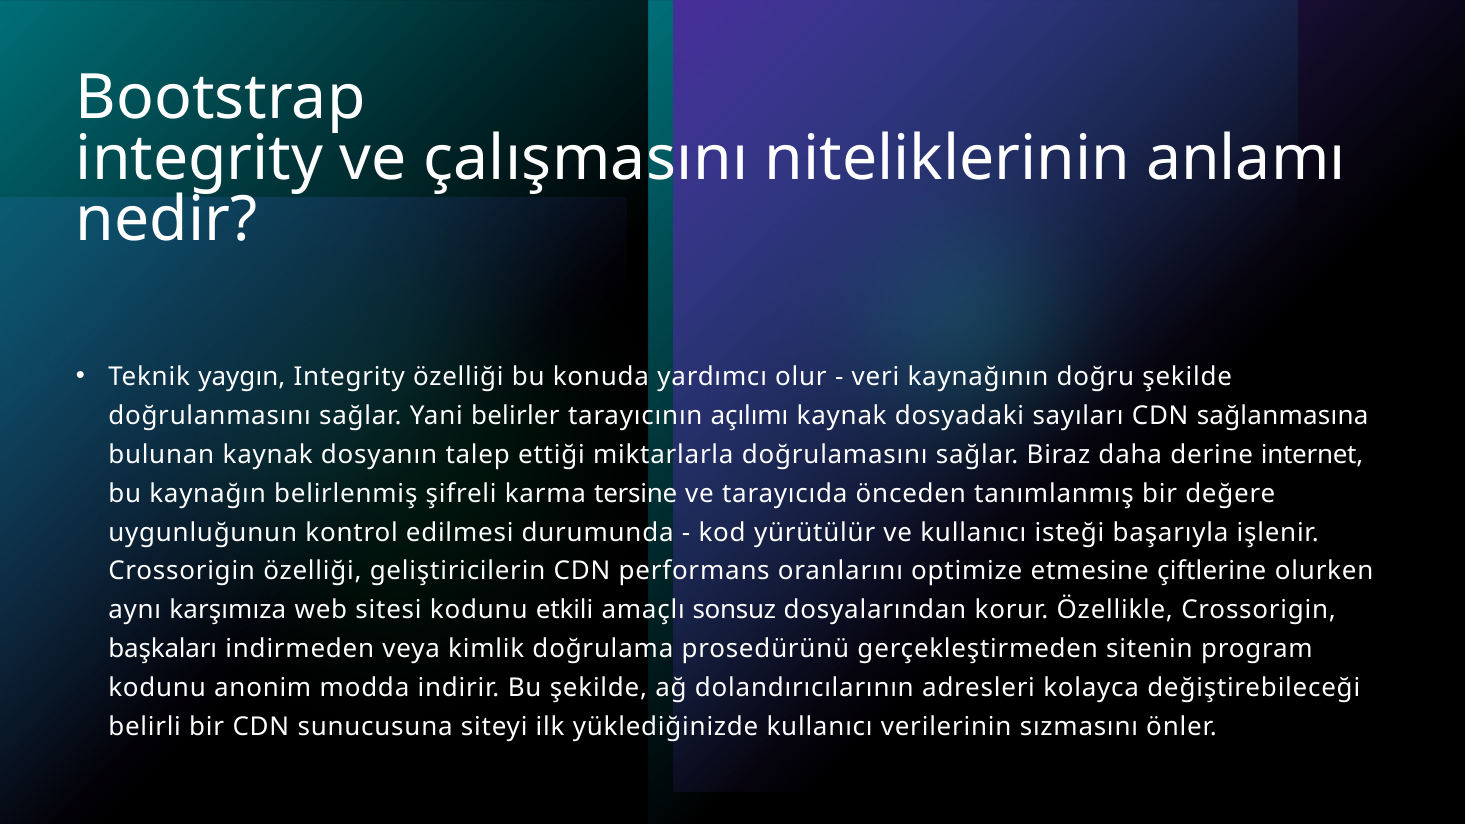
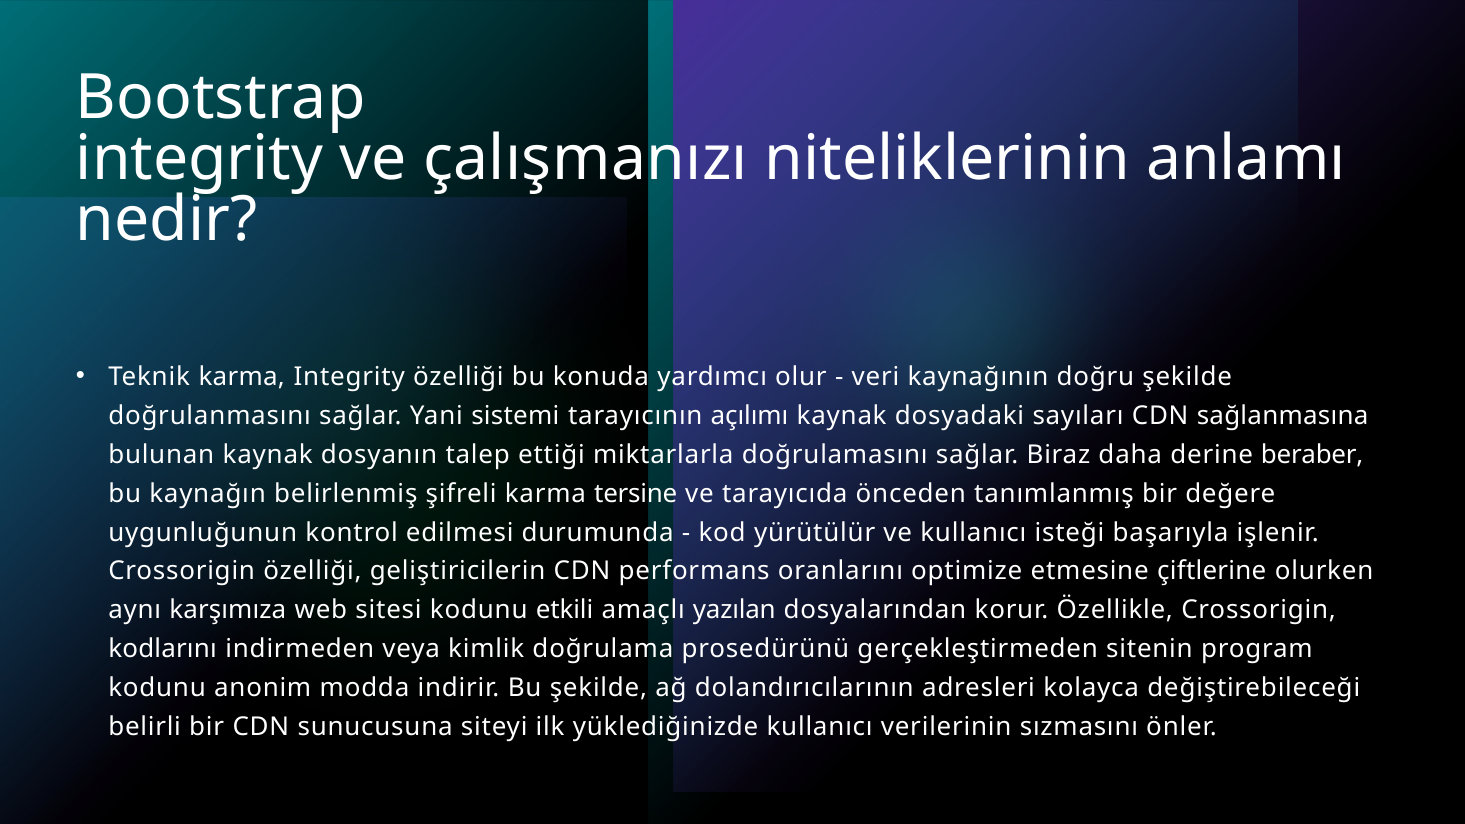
çalışmasını: çalışmasını -> çalışmanızı
Teknik yaygın: yaygın -> karma
belirler: belirler -> sistemi
internet: internet -> beraber
sonsuz: sonsuz -> yazılan
başkaları: başkaları -> kodlarını
